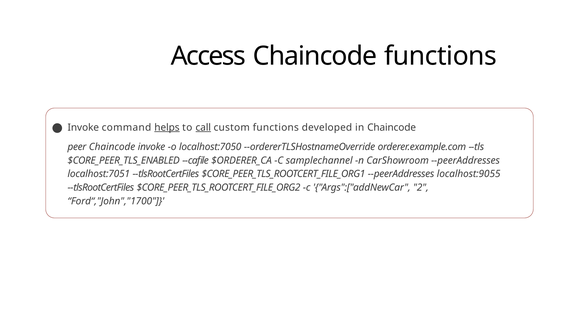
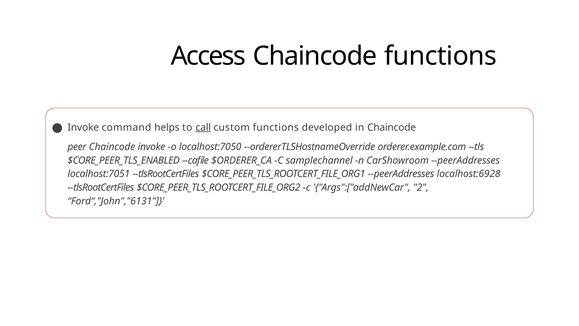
helps underline: present -> none
localhost:9055: localhost:9055 -> localhost:6928
Ford“,"John","1700: Ford“,"John","1700 -> Ford“,"John","6131
